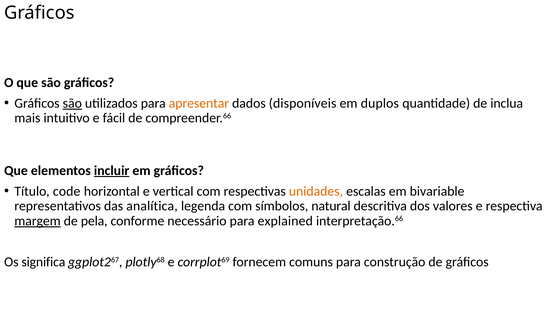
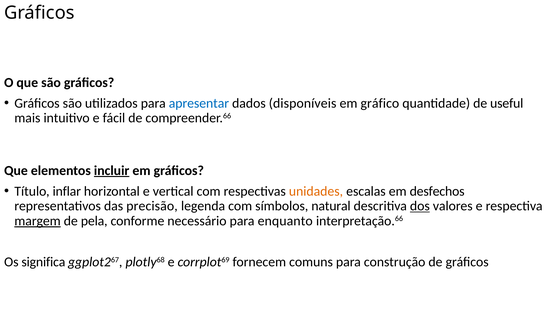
são at (72, 103) underline: present -> none
apresentar at (199, 103) colour: orange -> blue
em duplos: duplos -> gráfico
inclua: inclua -> useful
code: code -> inflar
bivariable: bivariable -> desfechos
das analítica: analítica -> precisão
dos at (420, 206) underline: none -> present
para explained: explained -> enquanto
